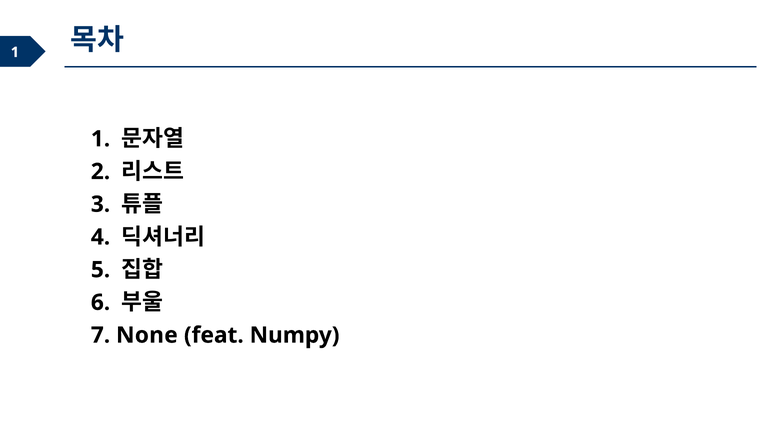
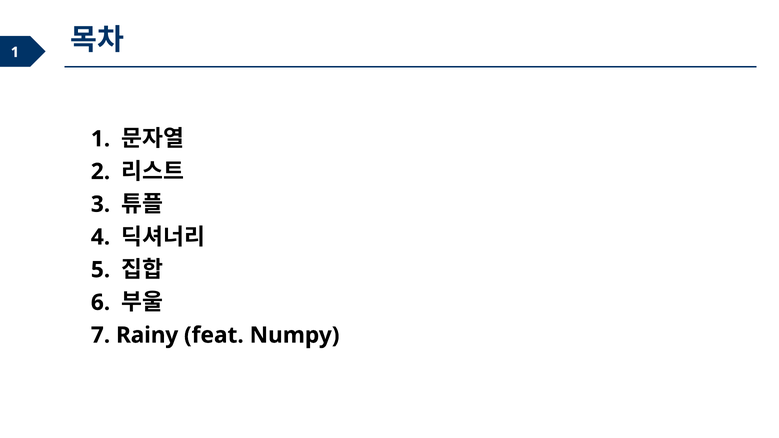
None: None -> Rainy
